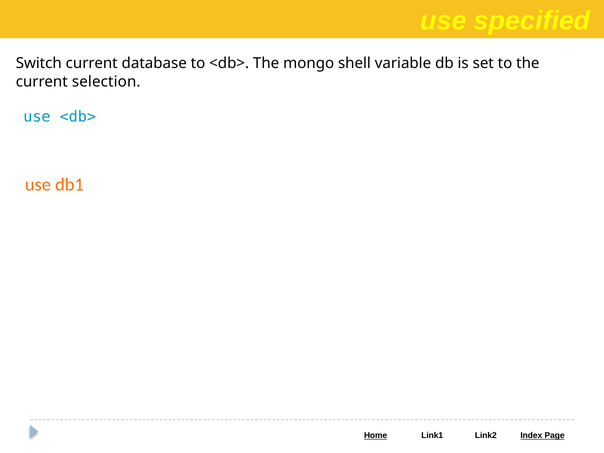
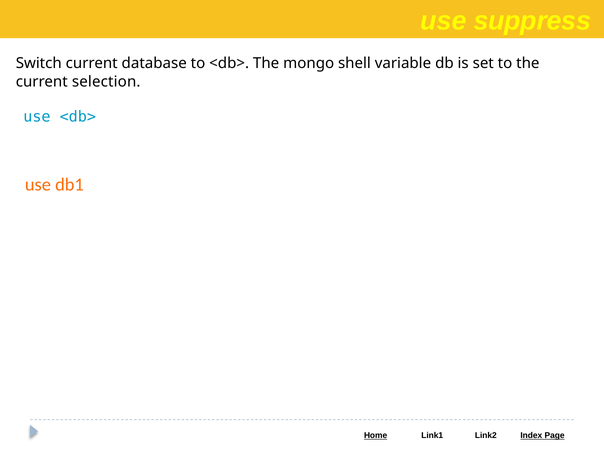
specified: specified -> suppress
